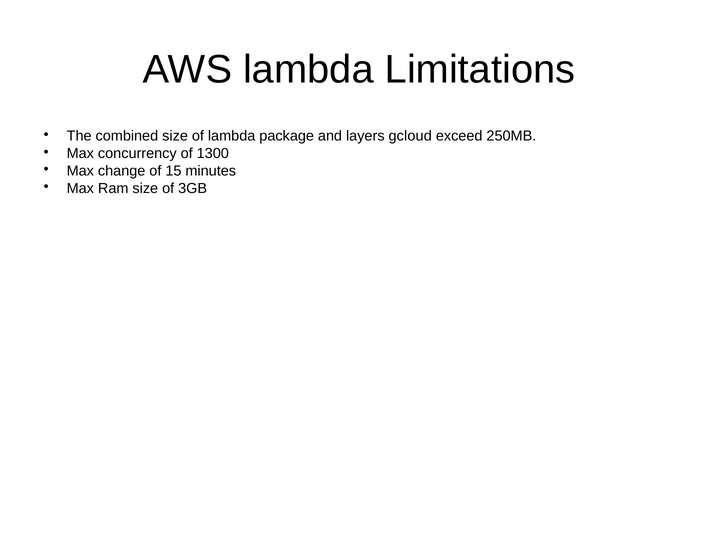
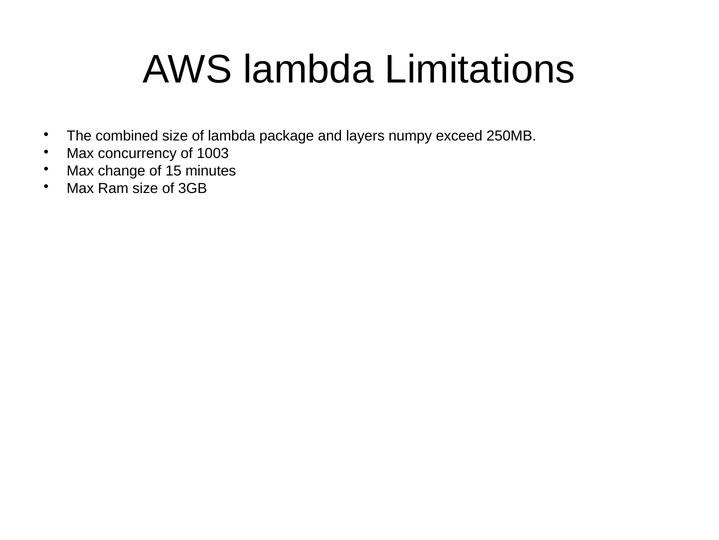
gcloud: gcloud -> numpy
1300: 1300 -> 1003
